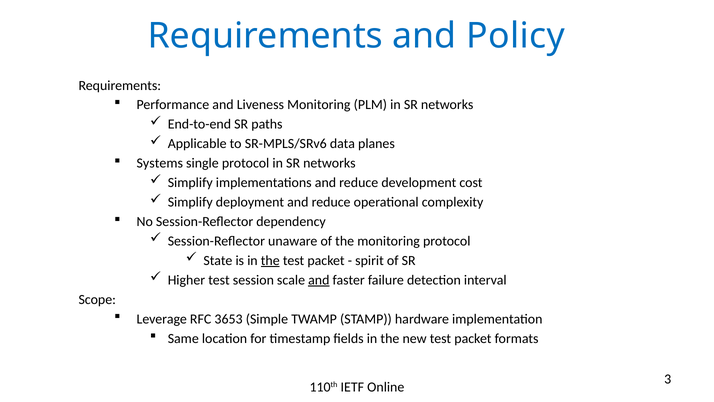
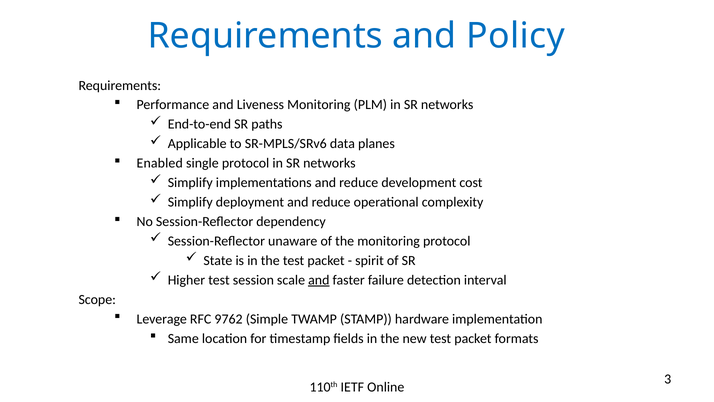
Systems: Systems -> Enabled
the at (270, 260) underline: present -> none
3653: 3653 -> 9762
